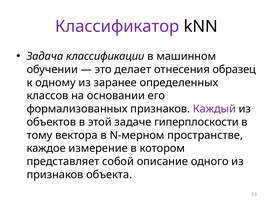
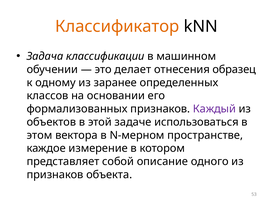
Классификатор colour: purple -> orange
гиперплоскости: гиперплоскости -> использоваться
тому: тому -> этом
